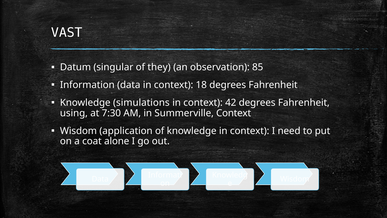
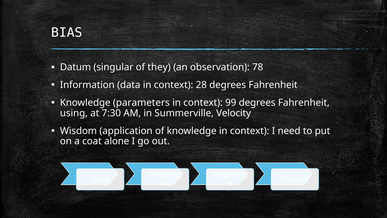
VAST: VAST -> BIAS
85: 85 -> 78
18: 18 -> 28
simulations: simulations -> parameters
42: 42 -> 99
Summerville Context: Context -> Velocity
